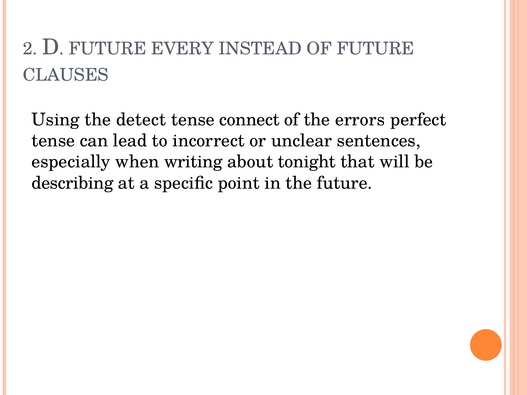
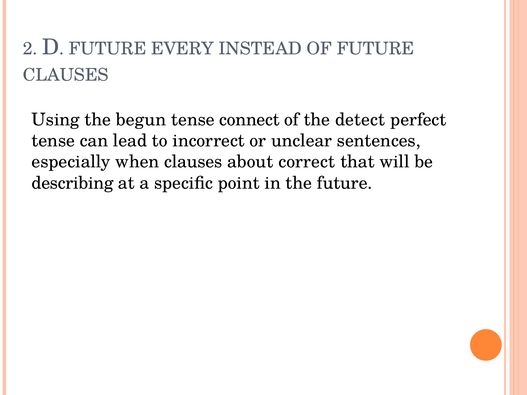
detect: detect -> begun
errors: errors -> detect
when writing: writing -> clauses
tonight: tonight -> correct
